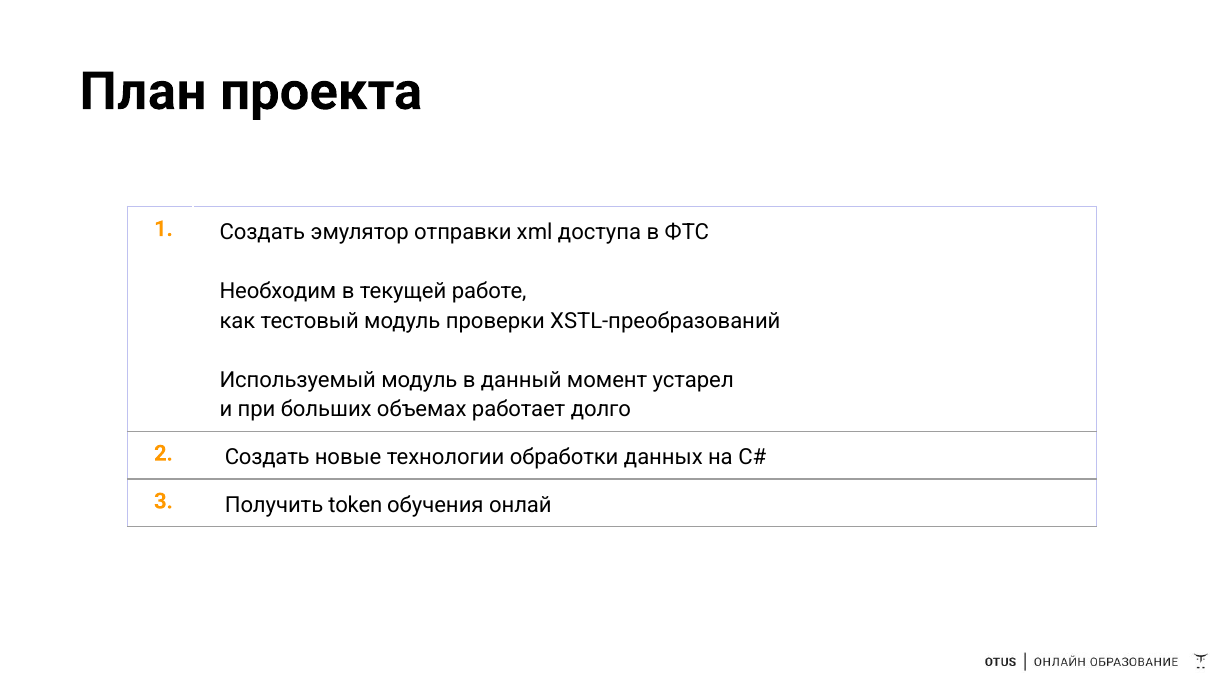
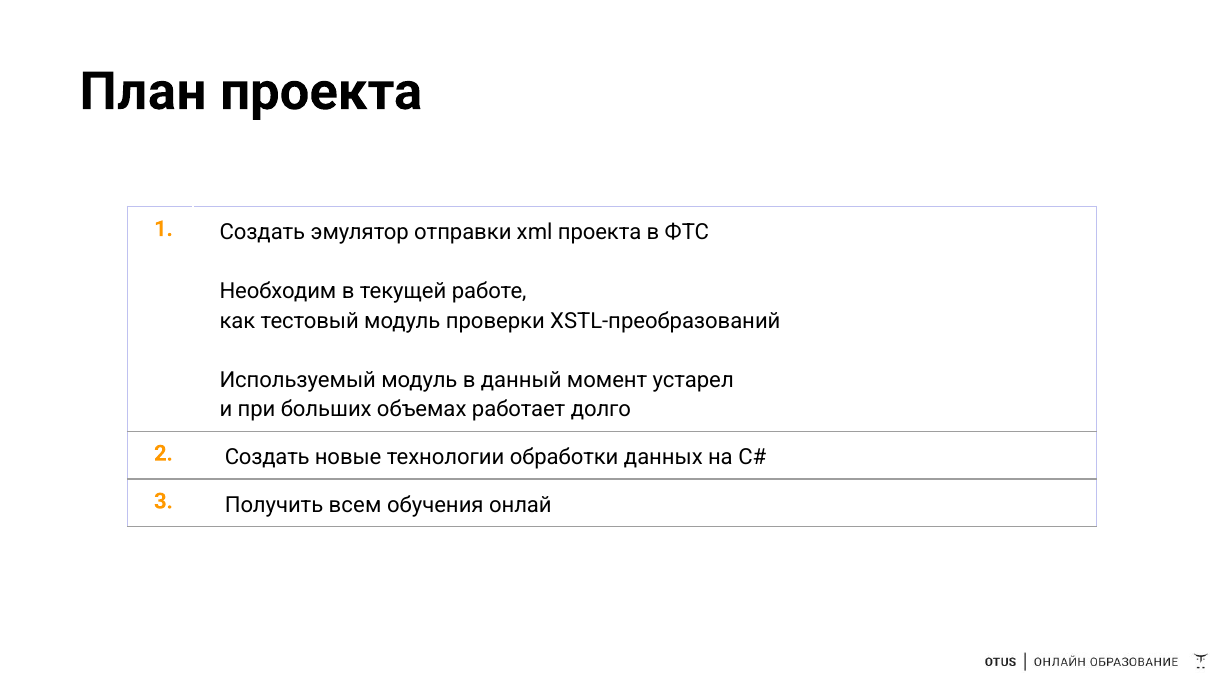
xml доступа: доступа -> проекта
token: token -> всем
